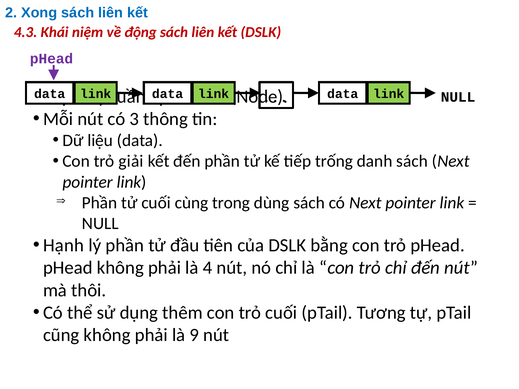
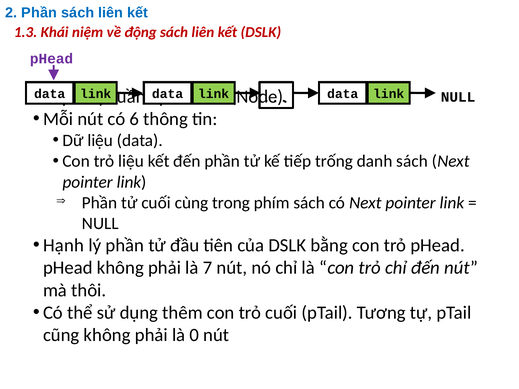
2 Xong: Xong -> Phần
4.3: 4.3 -> 1.3
3: 3 -> 6
trỏ giải: giải -> liệu
dùng: dùng -> phím
4: 4 -> 7
9: 9 -> 0
